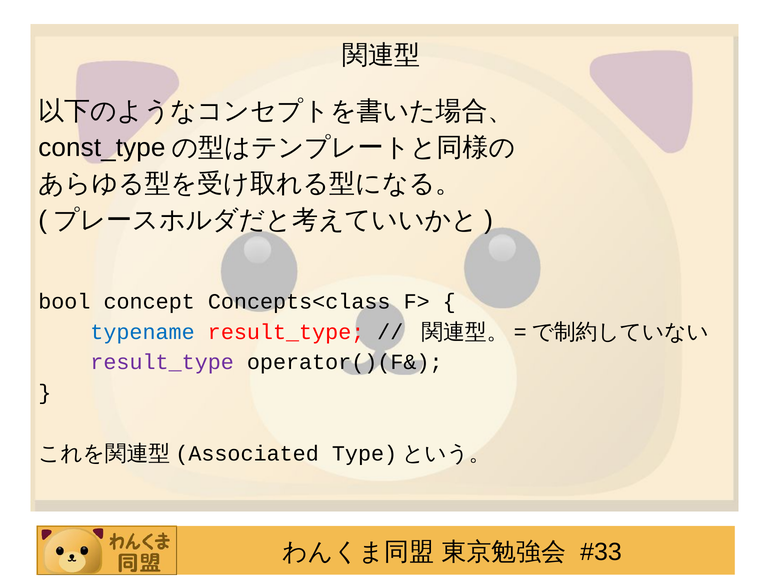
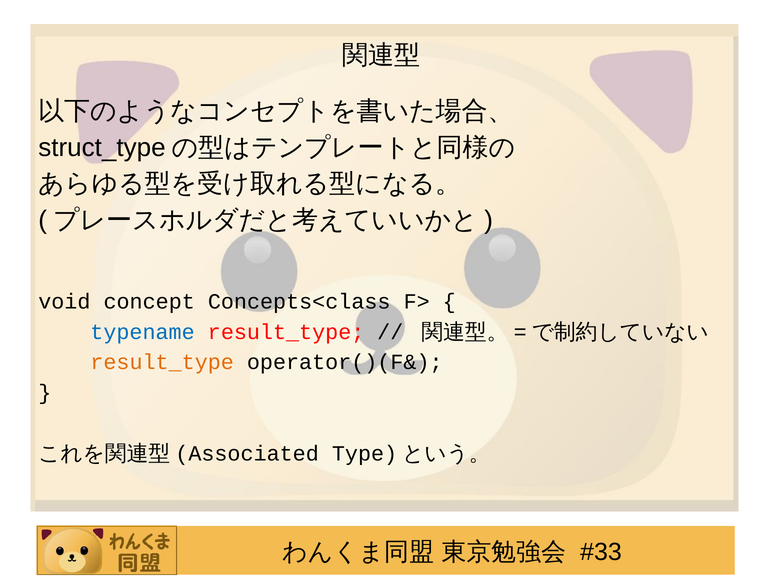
const_type: const_type -> struct_type
bool: bool -> void
result_type at (162, 363) colour: purple -> orange
